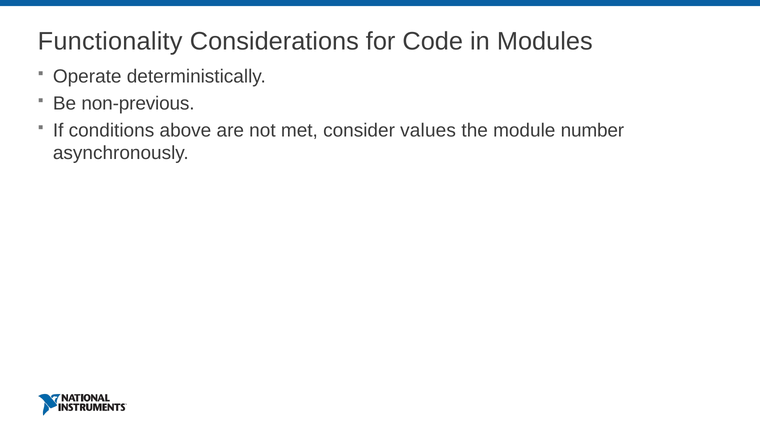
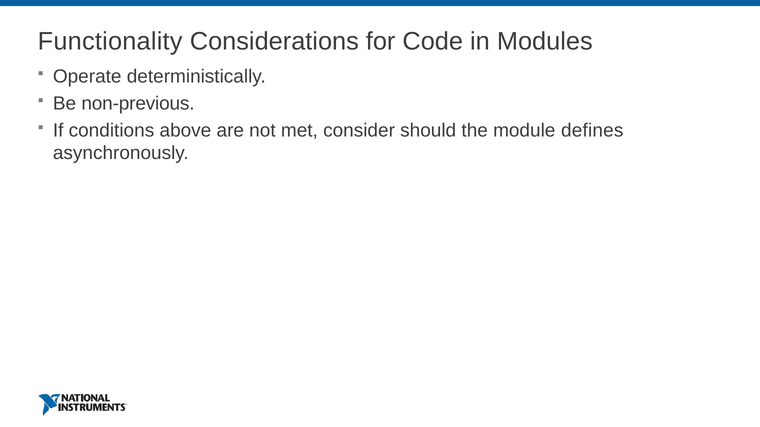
values: values -> should
number: number -> defines
